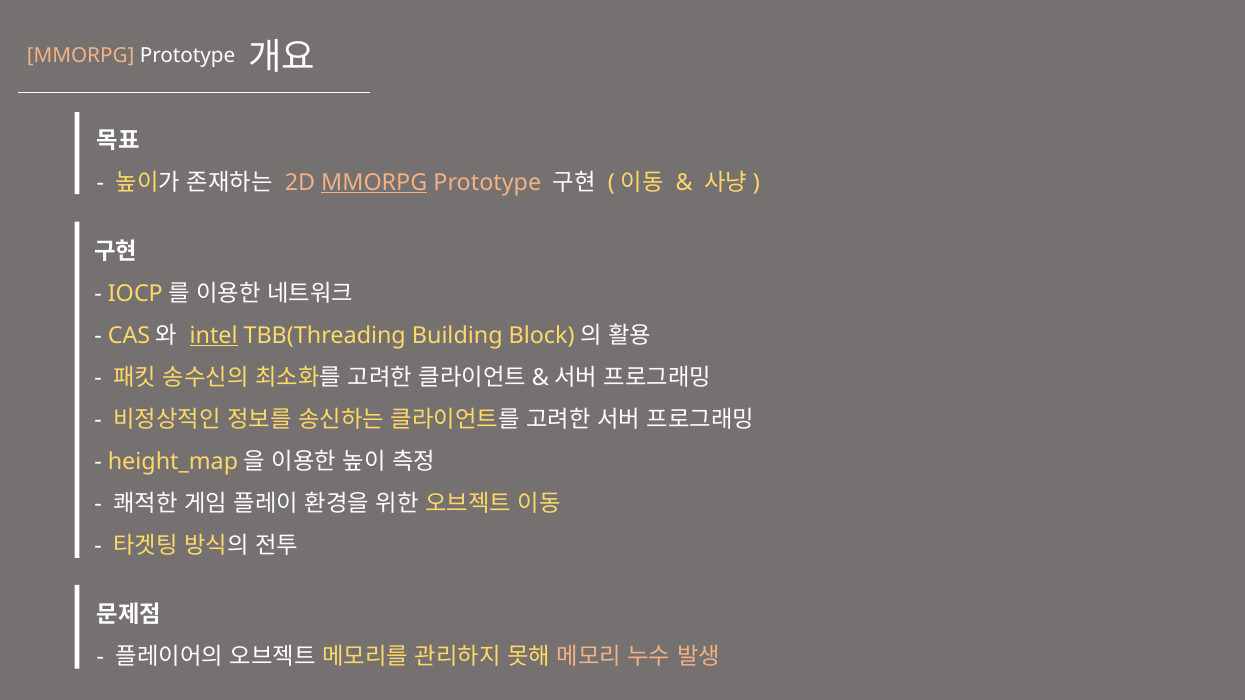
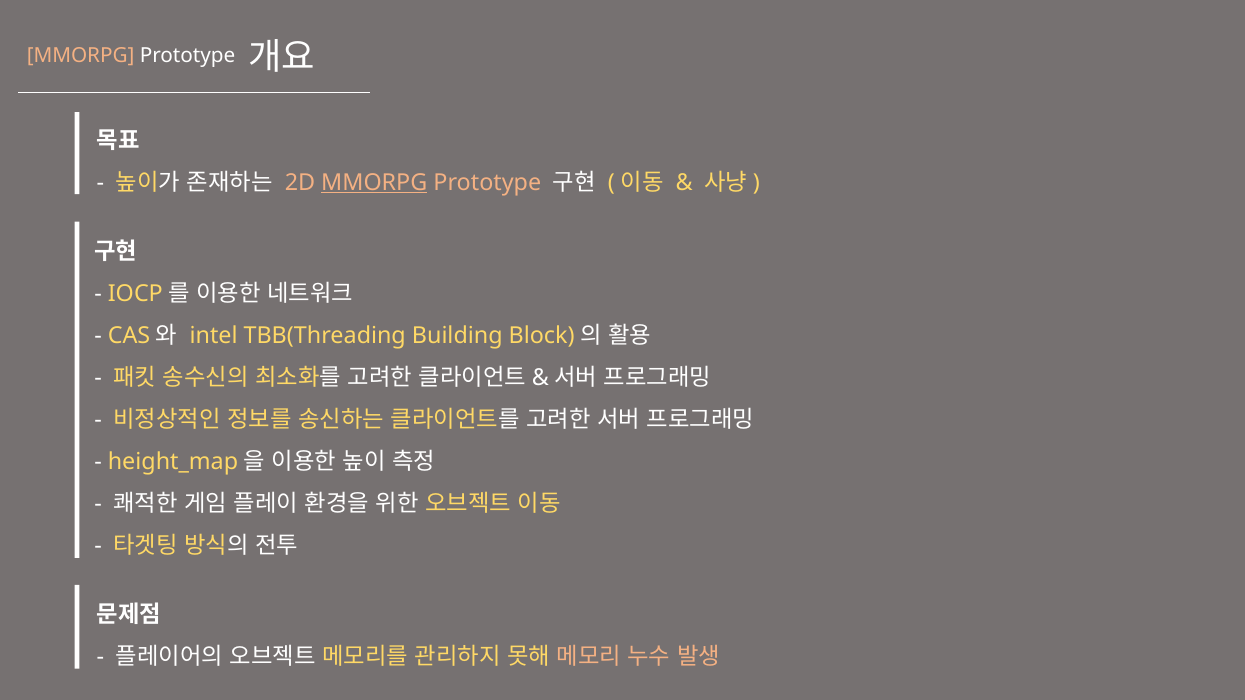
intel underline: present -> none
